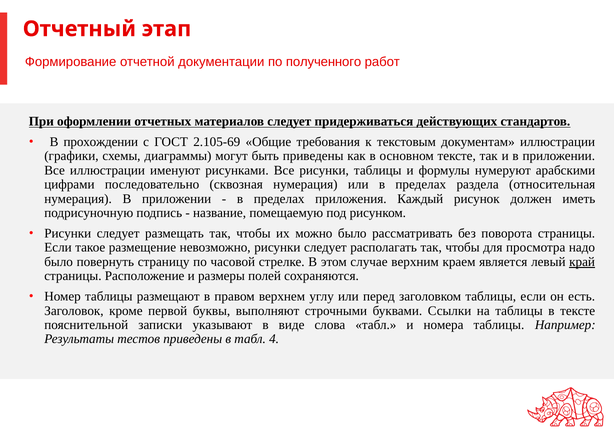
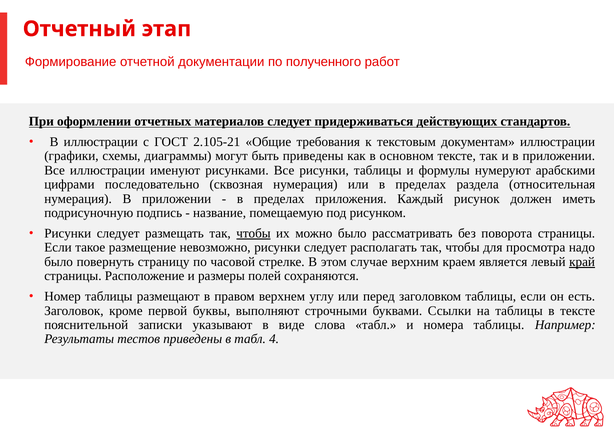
В прохождении: прохождении -> иллюстрации
2.105-69: 2.105-69 -> 2.105-21
чтобы at (253, 233) underline: none -> present
